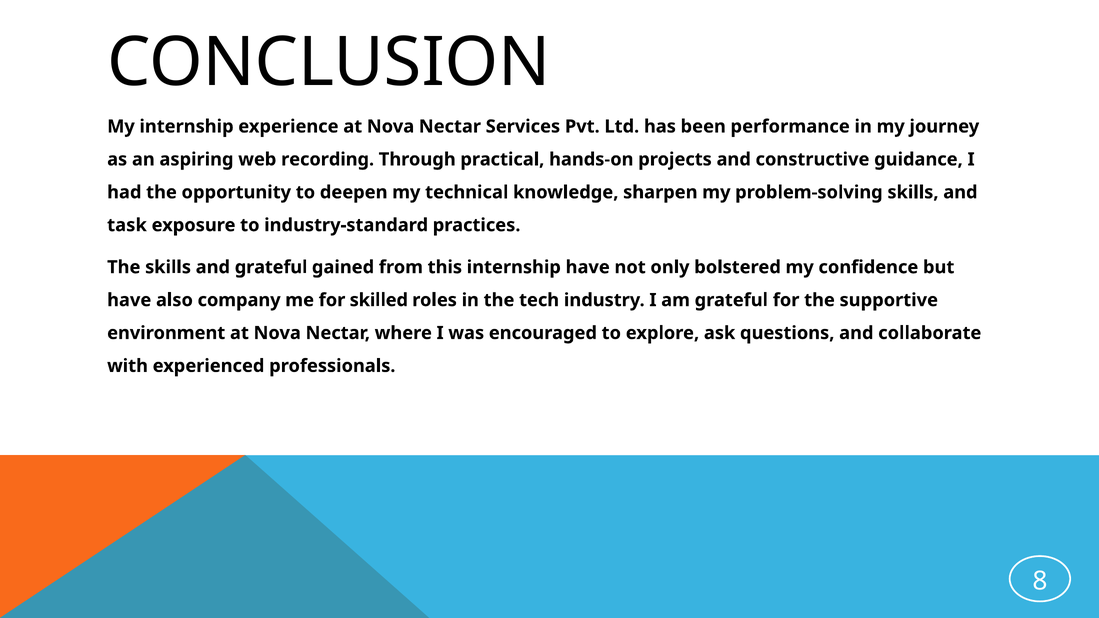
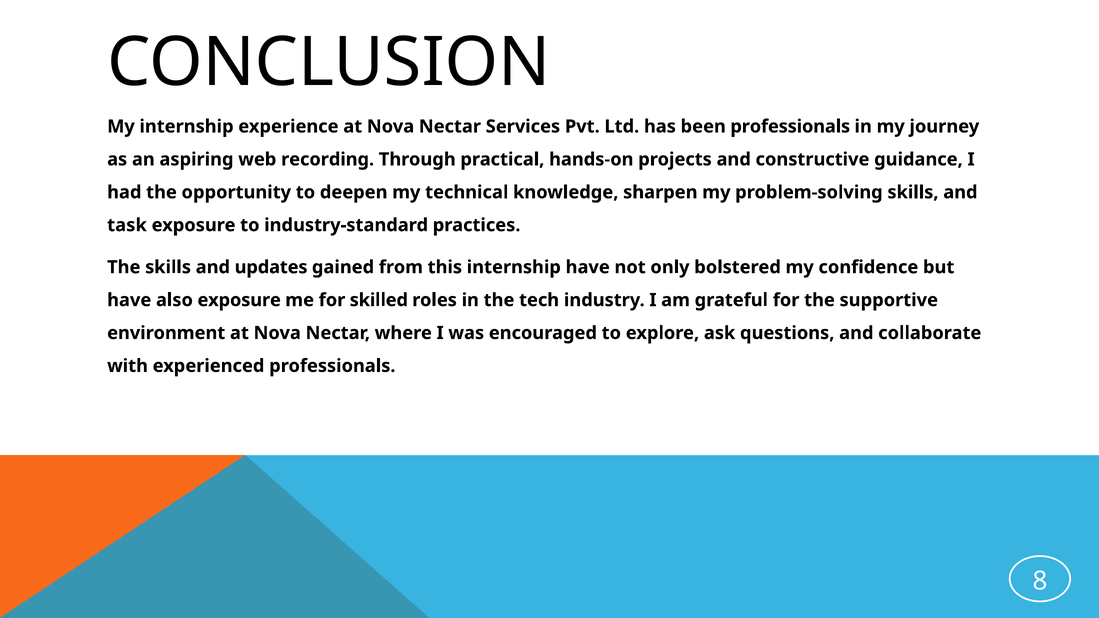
been performance: performance -> professionals
and grateful: grateful -> updates
also company: company -> exposure
